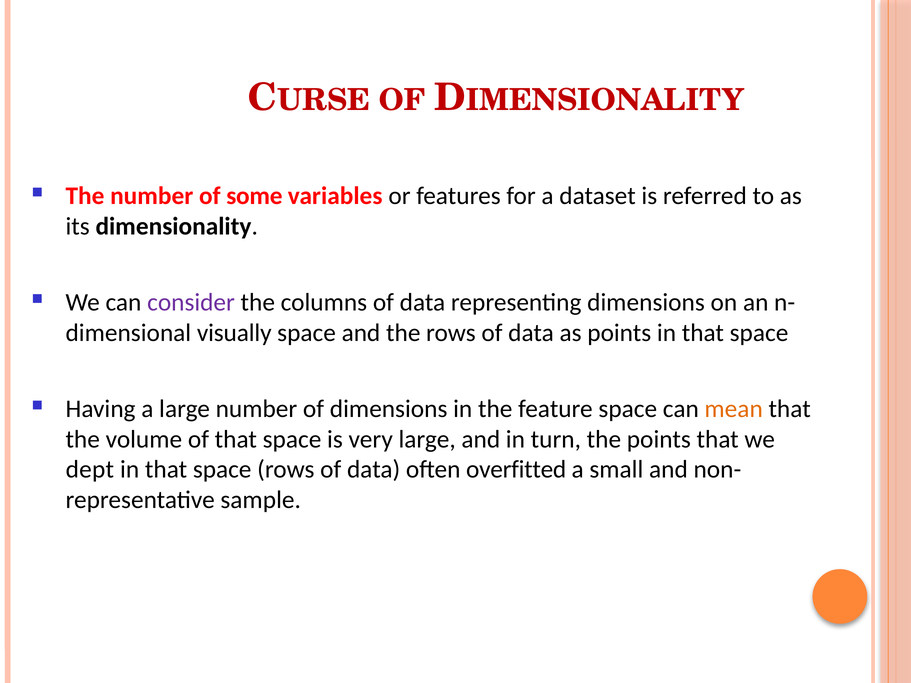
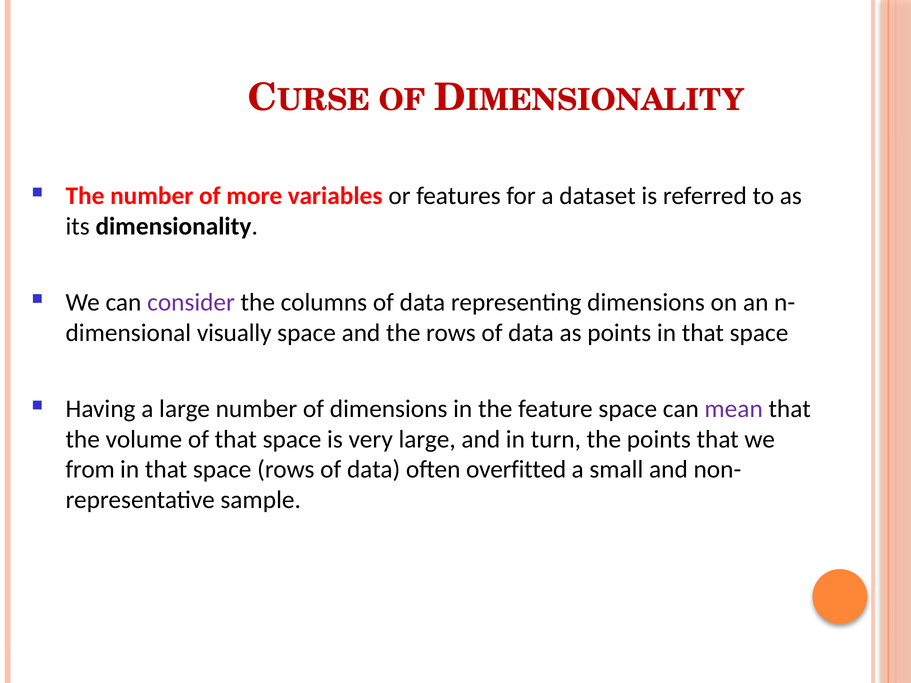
some: some -> more
mean colour: orange -> purple
dept: dept -> from
